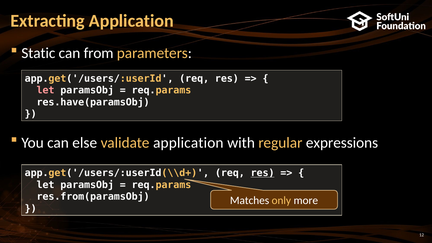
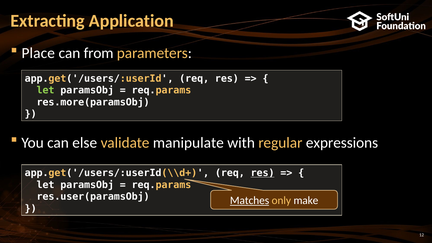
Static: Static -> Place
let at (46, 90) colour: pink -> light green
res.have(paramsObj: res.have(paramsObj -> res.more(paramsObj
validate application: application -> manipulate
res.from(paramsObj: res.from(paramsObj -> res.user(paramsObj
Matches underline: none -> present
more: more -> make
